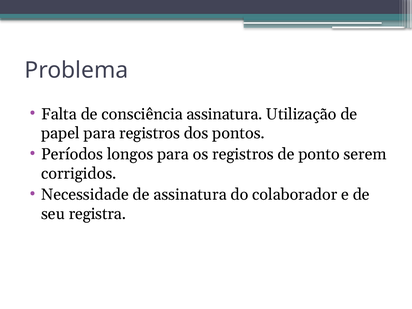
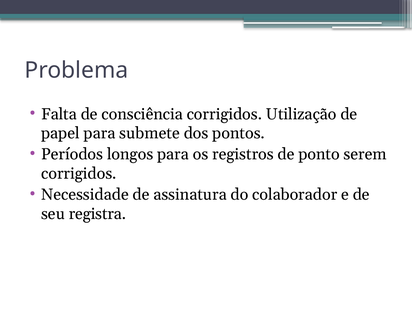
consciência assinatura: assinatura -> corrigidos
para registros: registros -> submete
